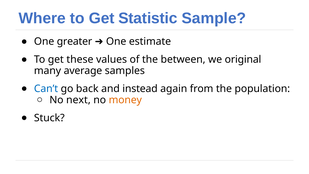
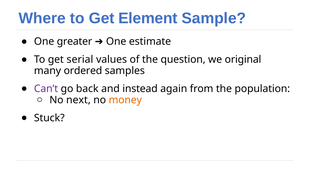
Statistic: Statistic -> Element
these: these -> serial
between: between -> question
average: average -> ordered
Can’t colour: blue -> purple
